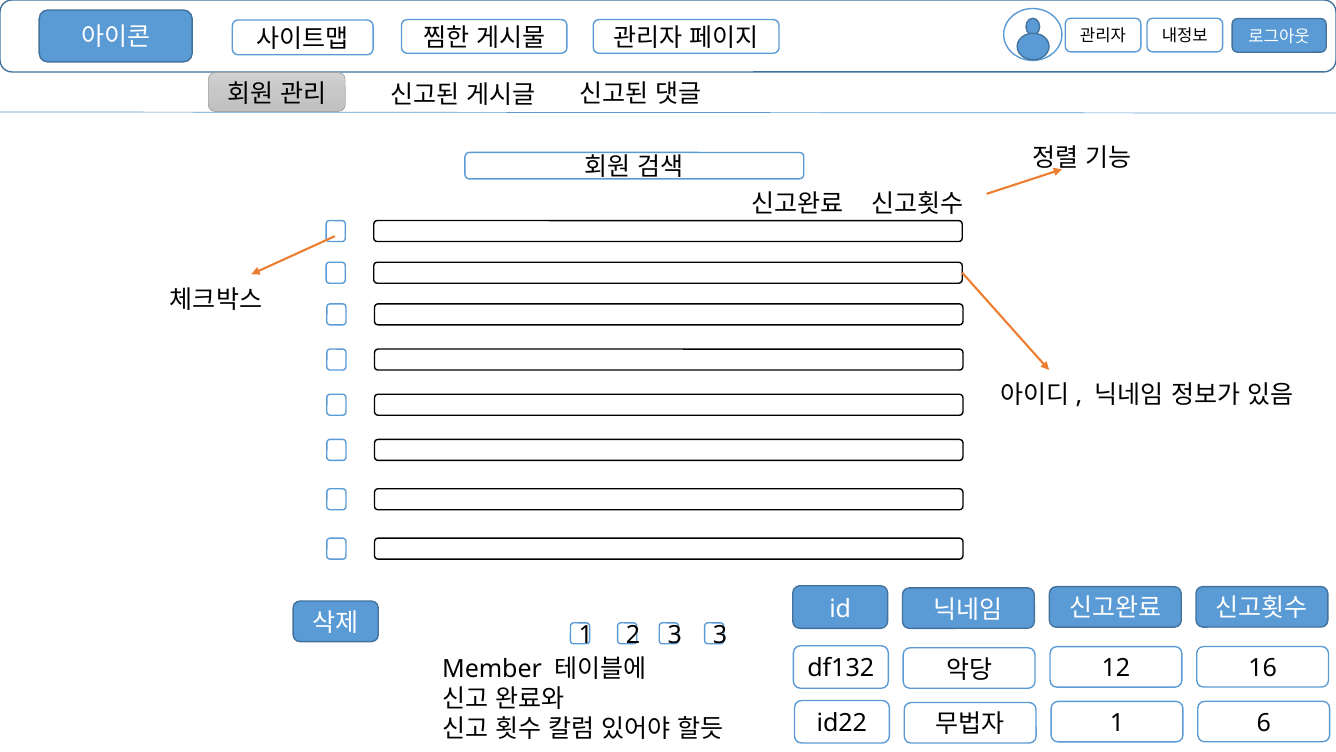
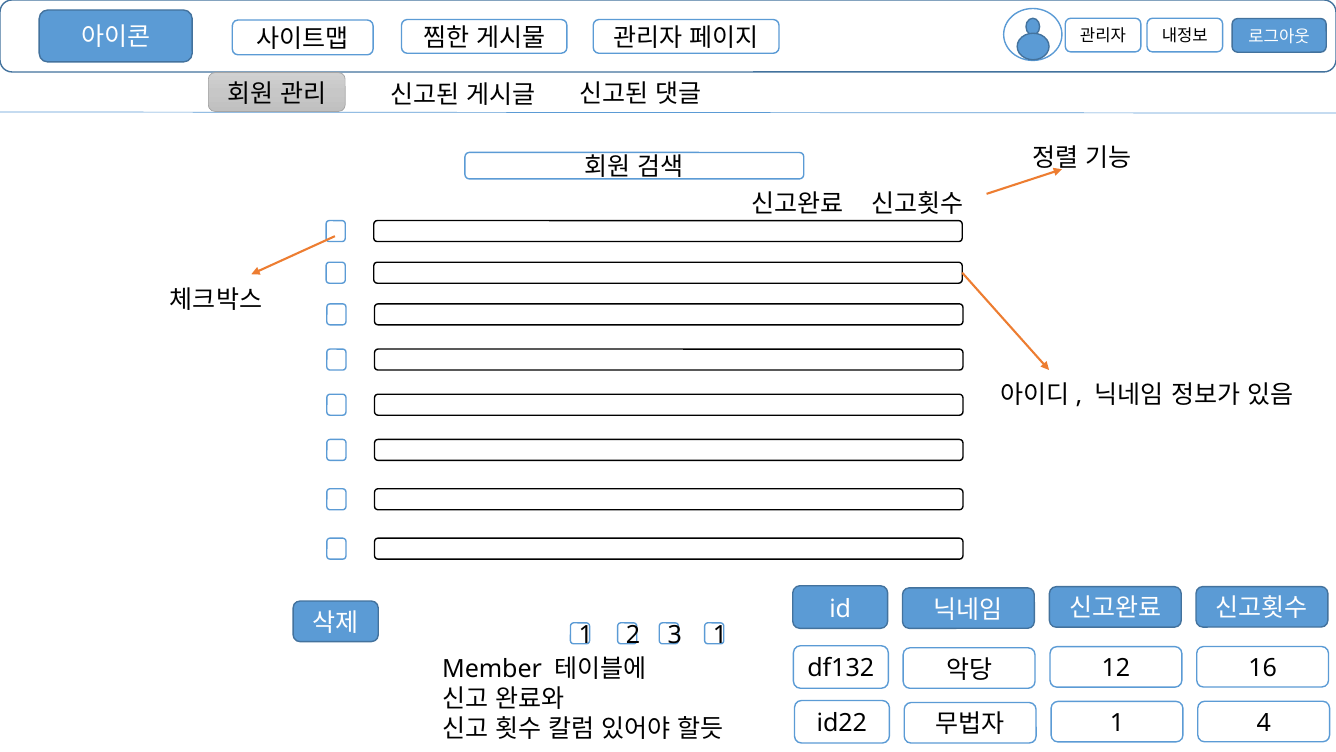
2 3: 3 -> 1
6: 6 -> 4
